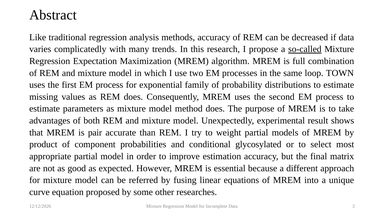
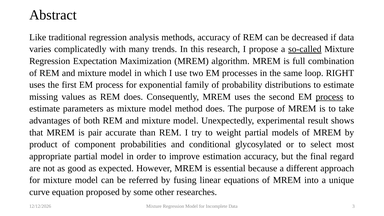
TOWN: TOWN -> RIGHT
process at (329, 97) underline: none -> present
matrix: matrix -> regard
